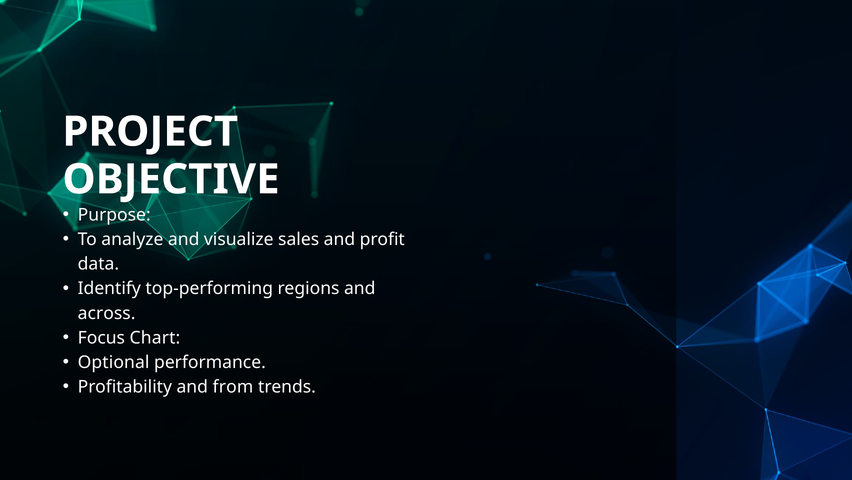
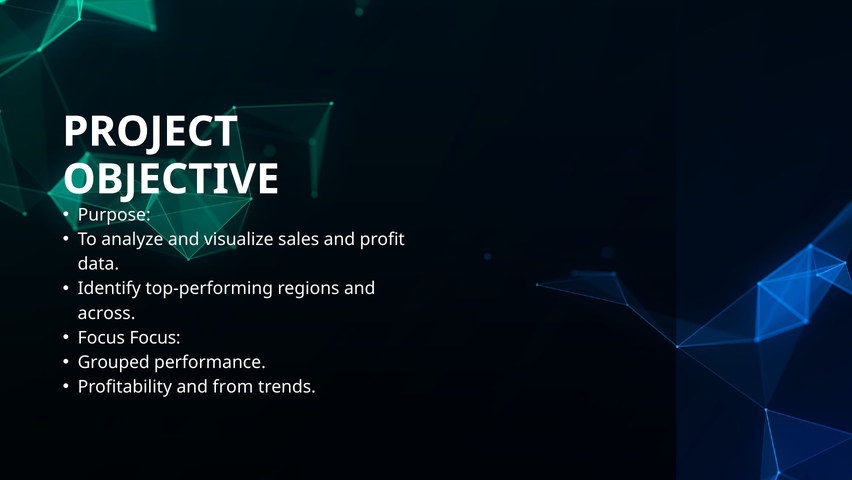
Focus Chart: Chart -> Focus
Optional: Optional -> Grouped
